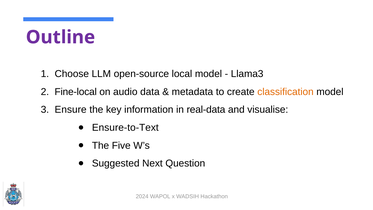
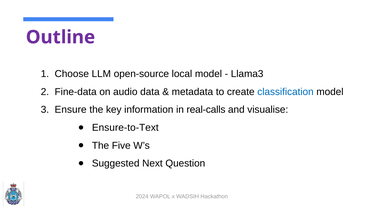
Fine-local: Fine-local -> Fine-data
classification colour: orange -> blue
real-data: real-data -> real-calls
